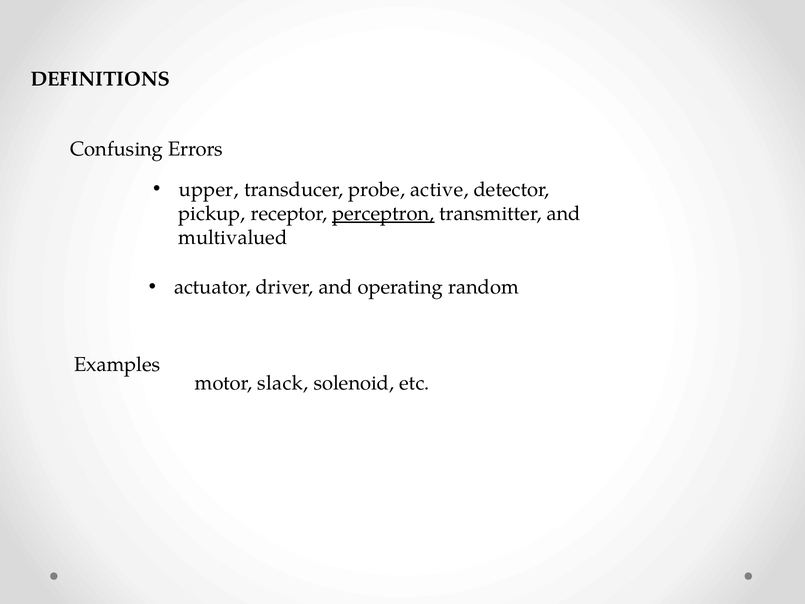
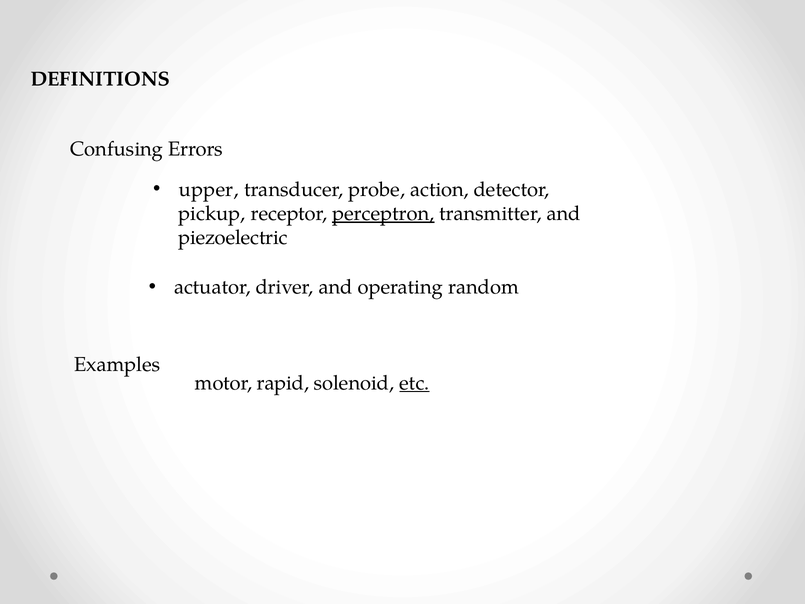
active: active -> action
multivalued: multivalued -> piezoelectric
slack: slack -> rapid
etc underline: none -> present
